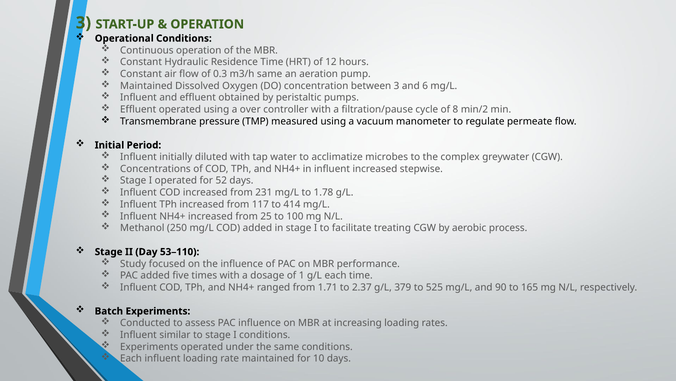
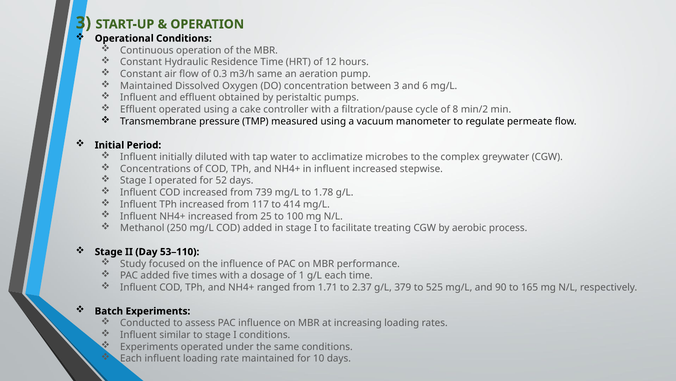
over: over -> cake
231: 231 -> 739
